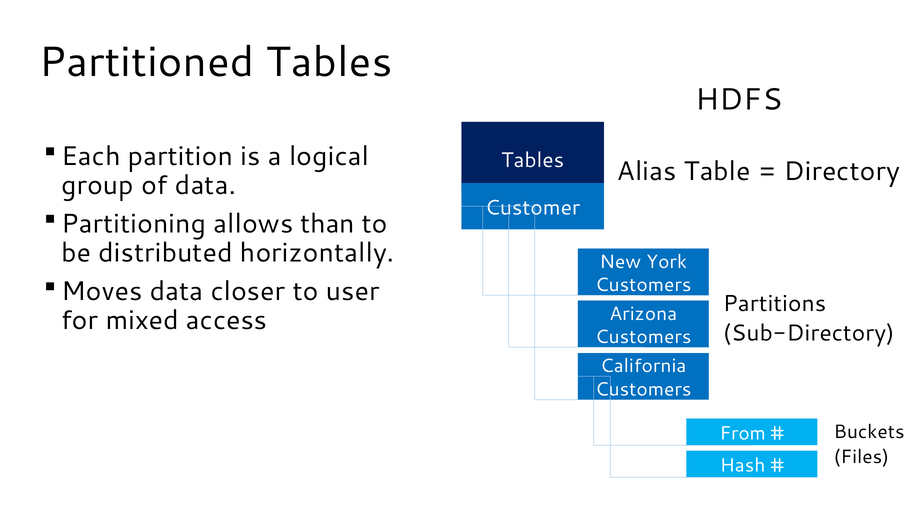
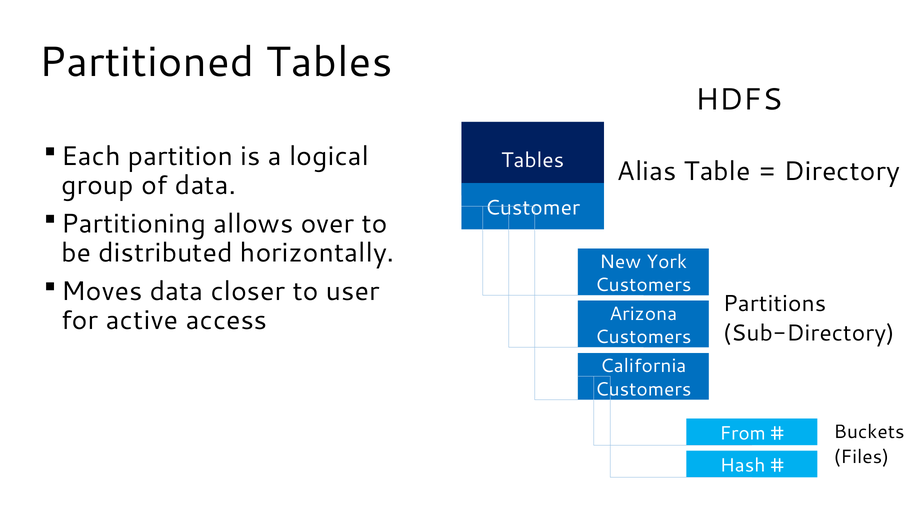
than: than -> over
mixed: mixed -> active
